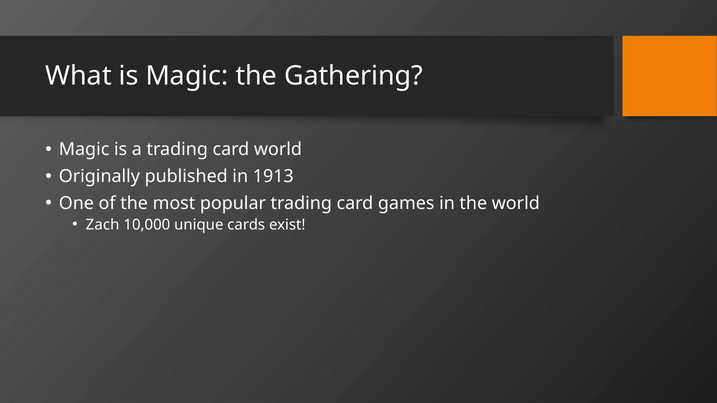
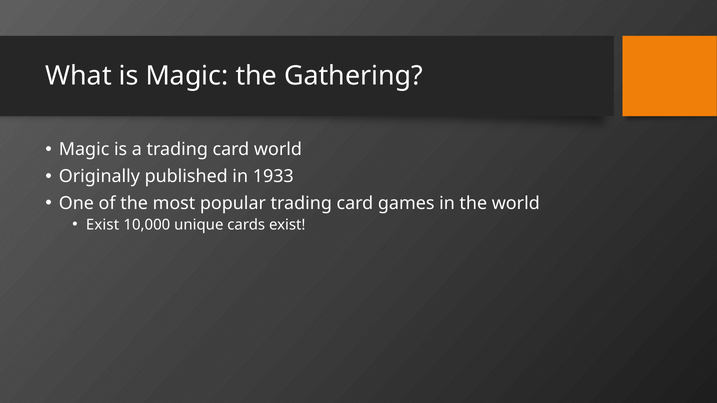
1913: 1913 -> 1933
Zach at (103, 225): Zach -> Exist
